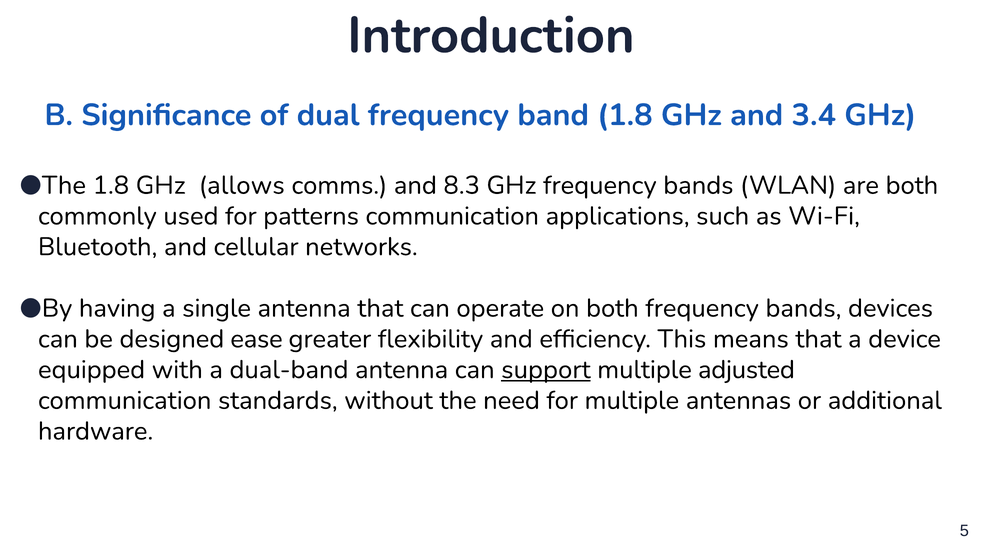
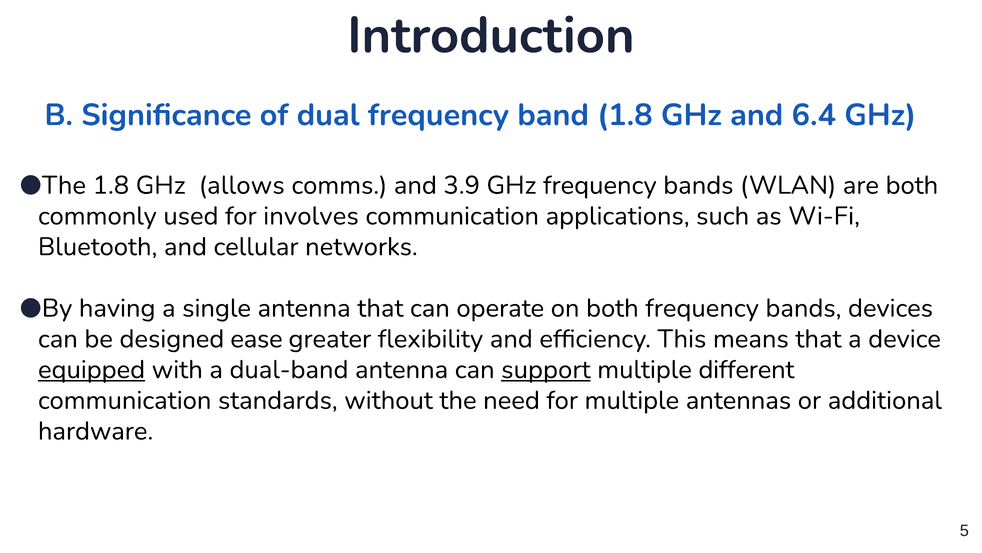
3.4: 3.4 -> 6.4
8.3: 8.3 -> 3.9
patterns: patterns -> involves
equipped underline: none -> present
adjusted: adjusted -> different
